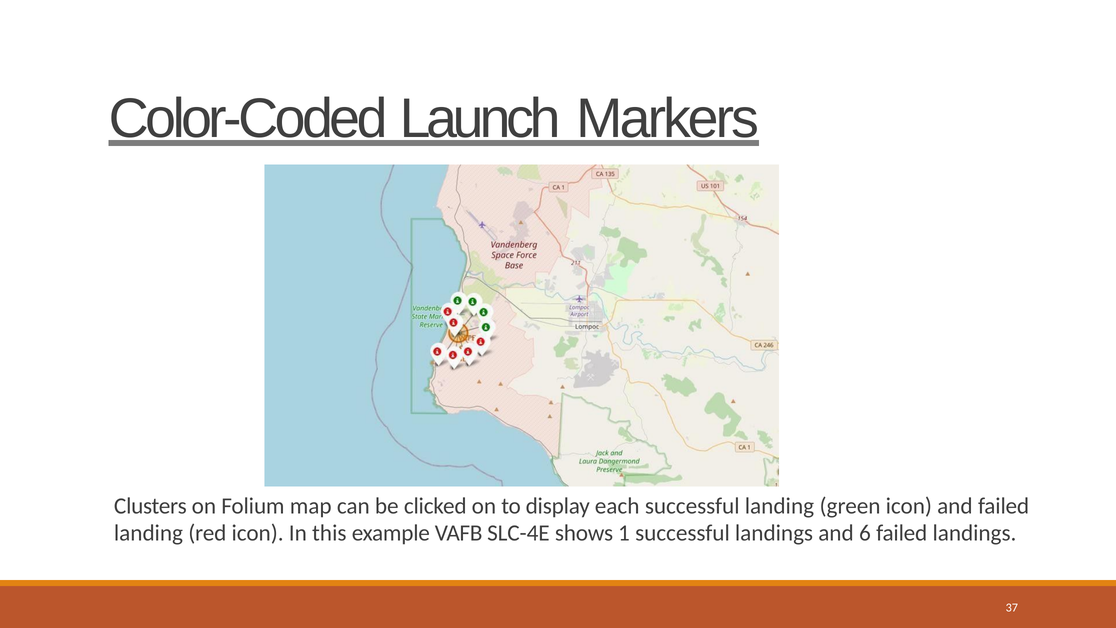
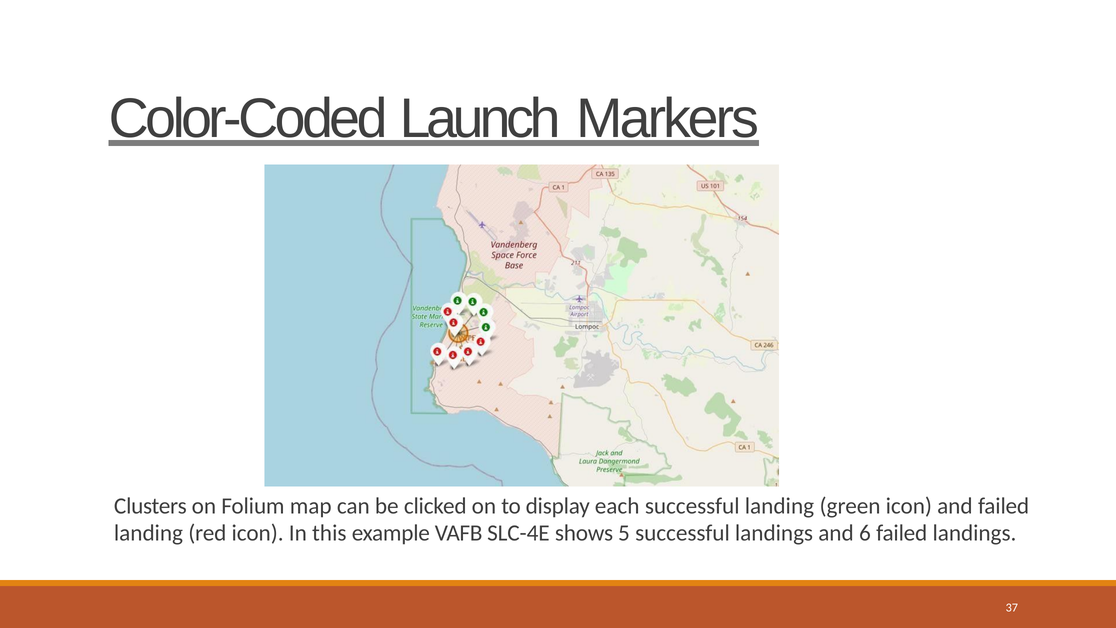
1: 1 -> 5
